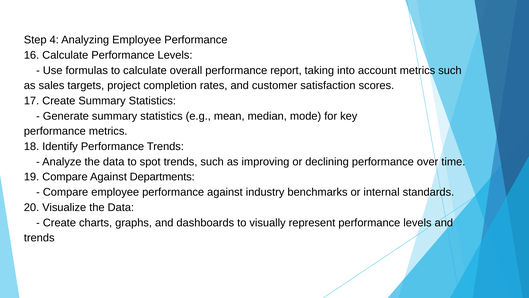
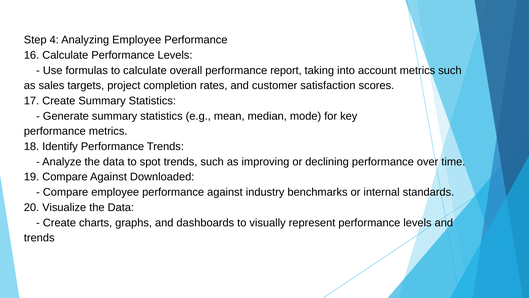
Departments: Departments -> Downloaded
